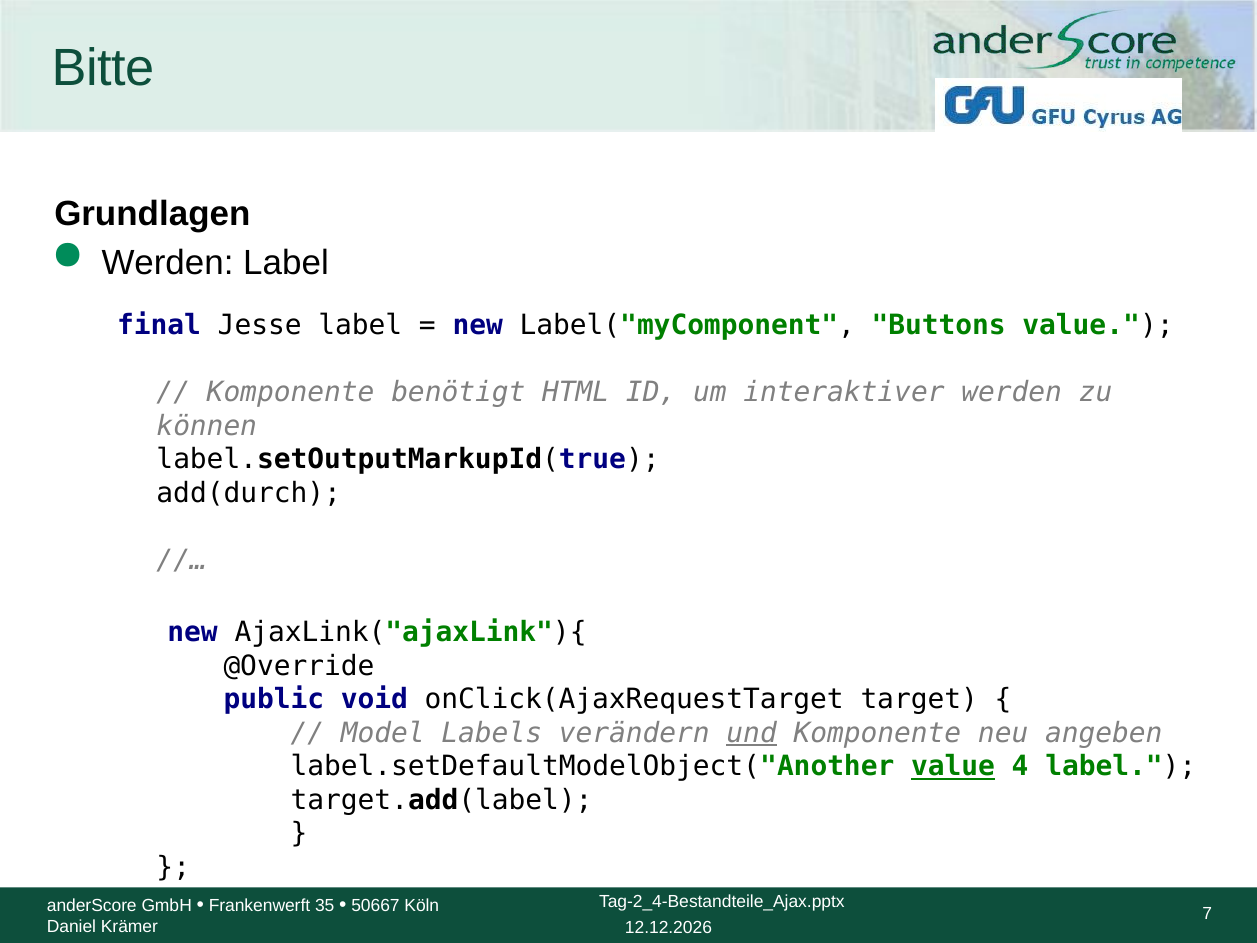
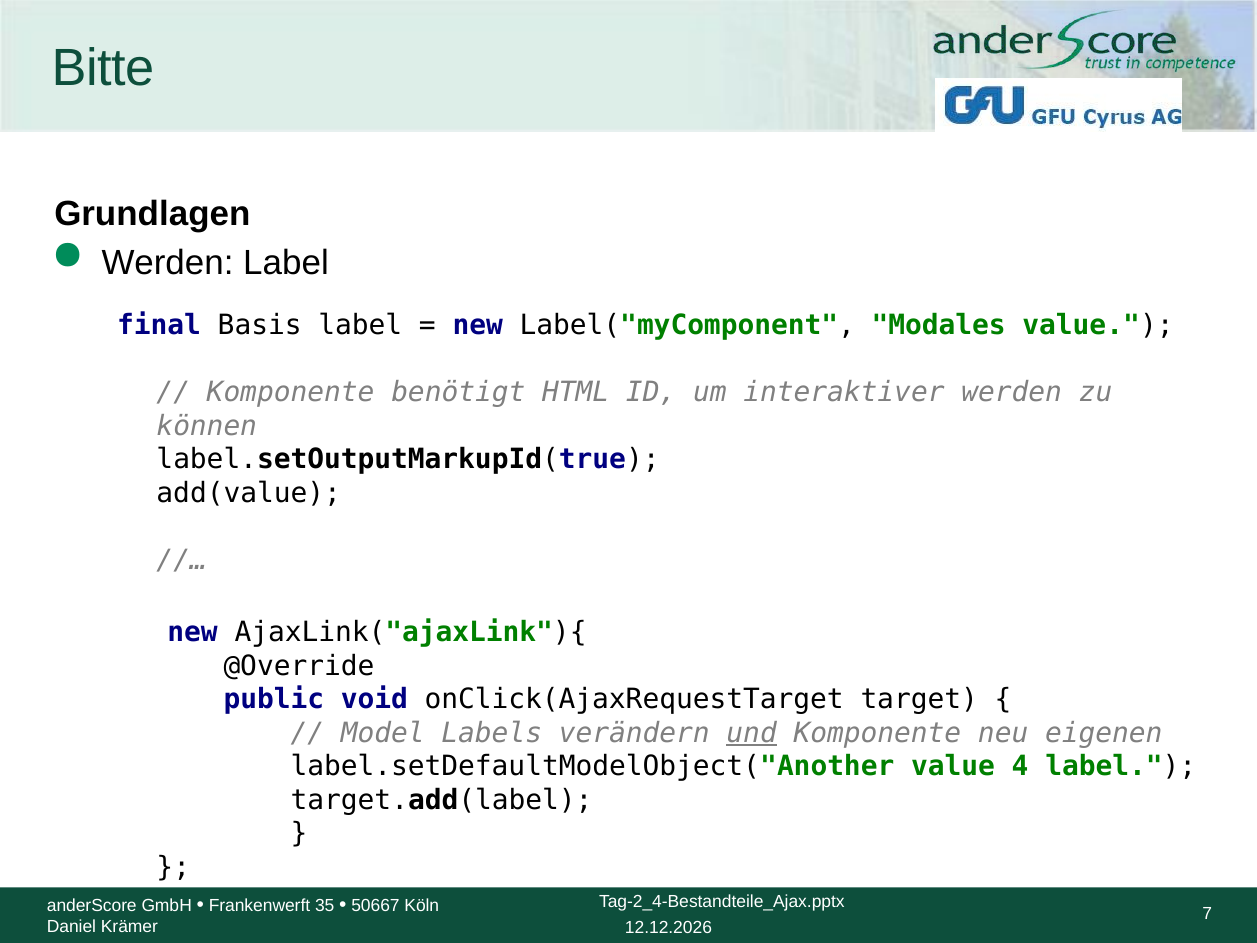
Jesse: Jesse -> Basis
Buttons: Buttons -> Modales
add(durch: add(durch -> add(value
angeben: angeben -> eigenen
value at (953, 766) underline: present -> none
